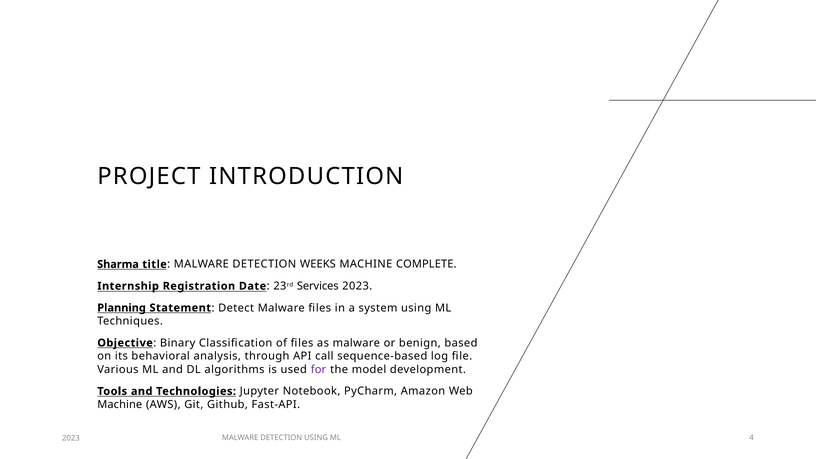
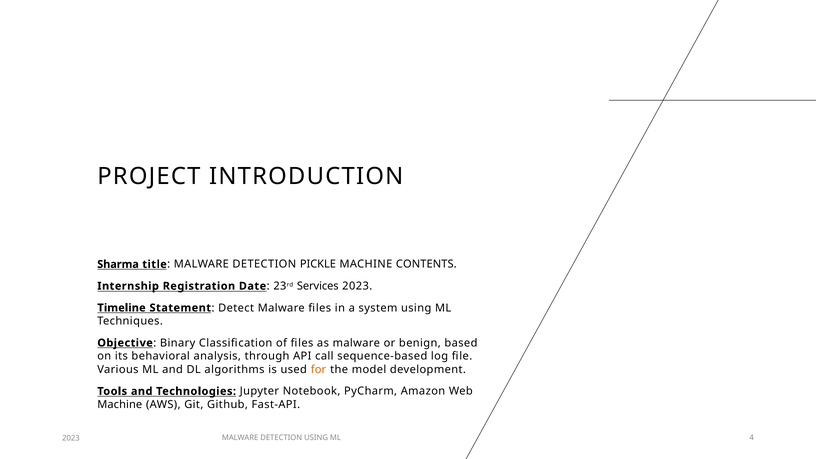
WEEKS: WEEKS -> PICKLE
COMPLETE: COMPLETE -> CONTENTS
Planning: Planning -> Timeline
for colour: purple -> orange
